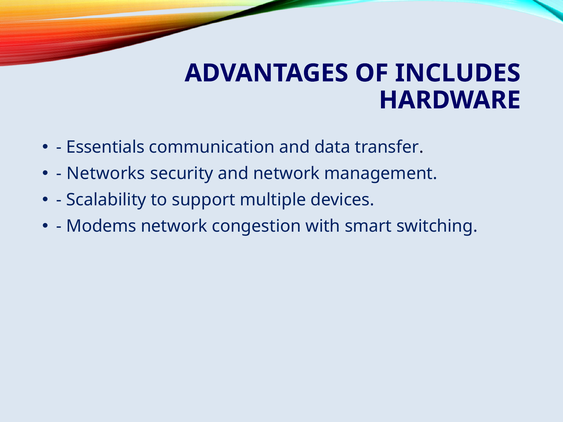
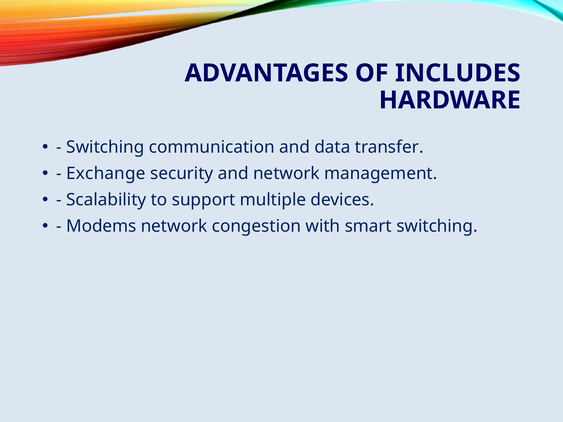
Essentials at (105, 147): Essentials -> Switching
Networks: Networks -> Exchange
